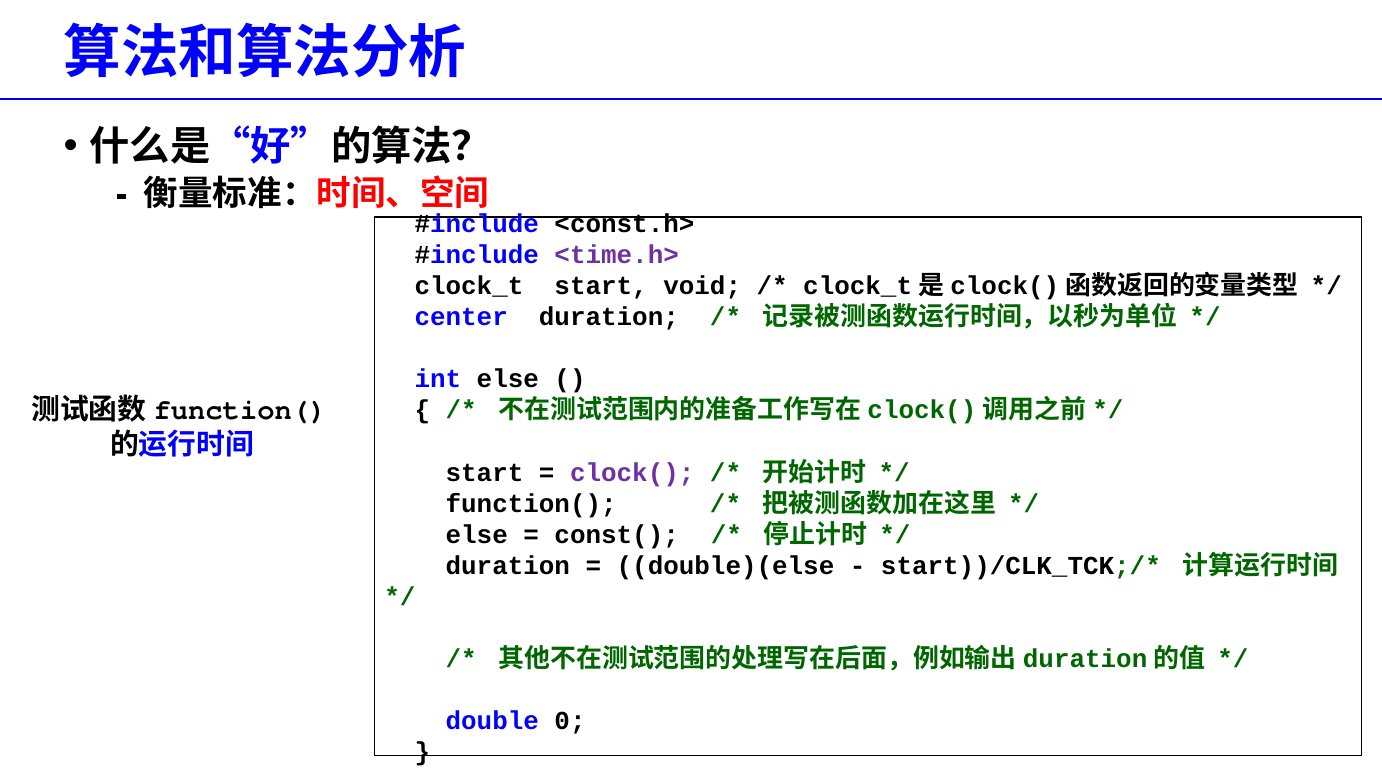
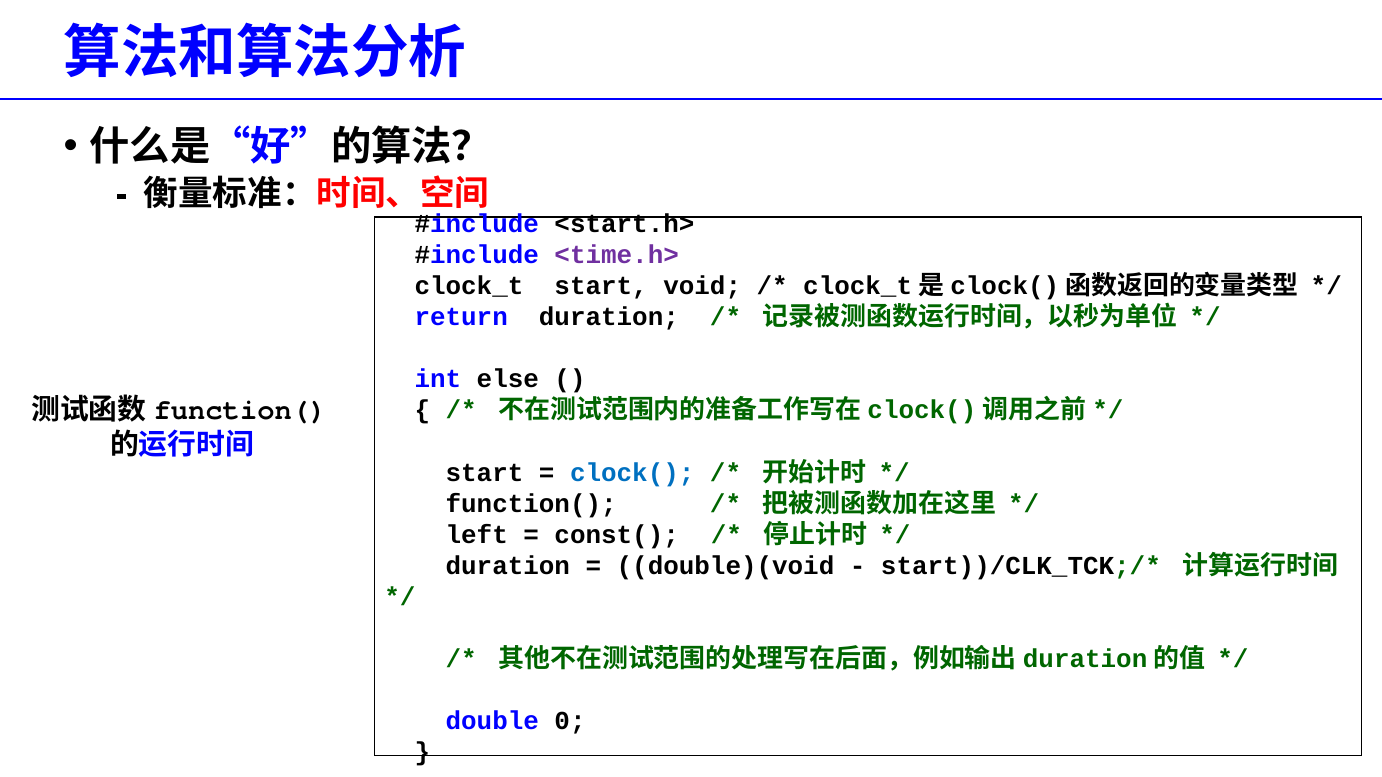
<const.h>: <const.h> -> <start.h>
center: center -> return
clock( colour: purple -> blue
else at (477, 535): else -> left
double)(else: double)(else -> double)(void
